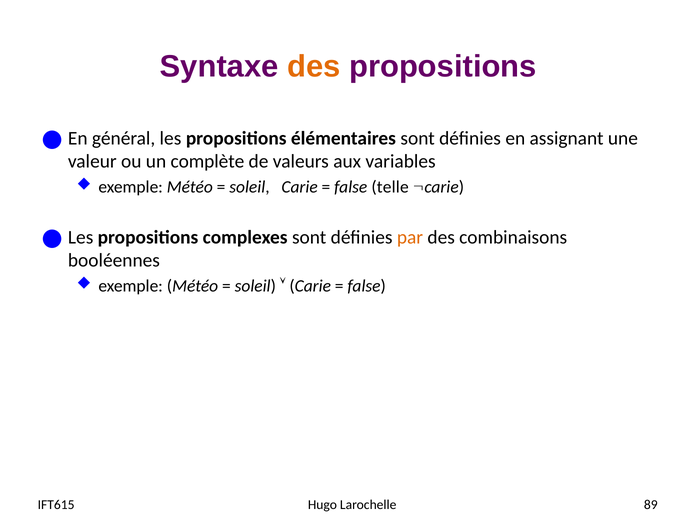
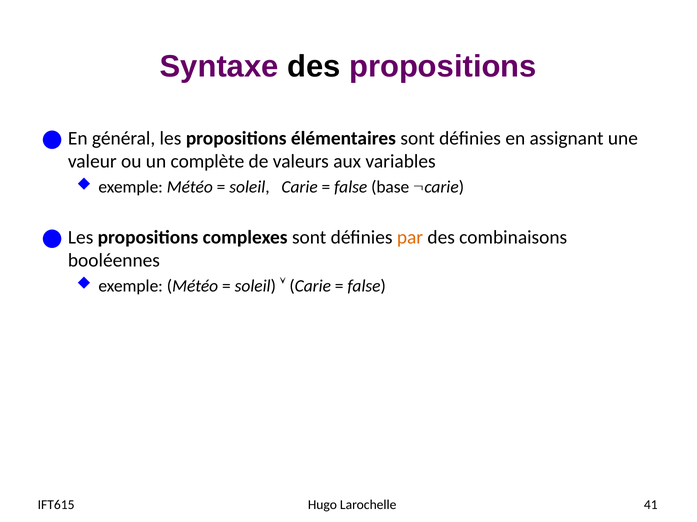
des at (314, 67) colour: orange -> black
telle: telle -> base
89: 89 -> 41
